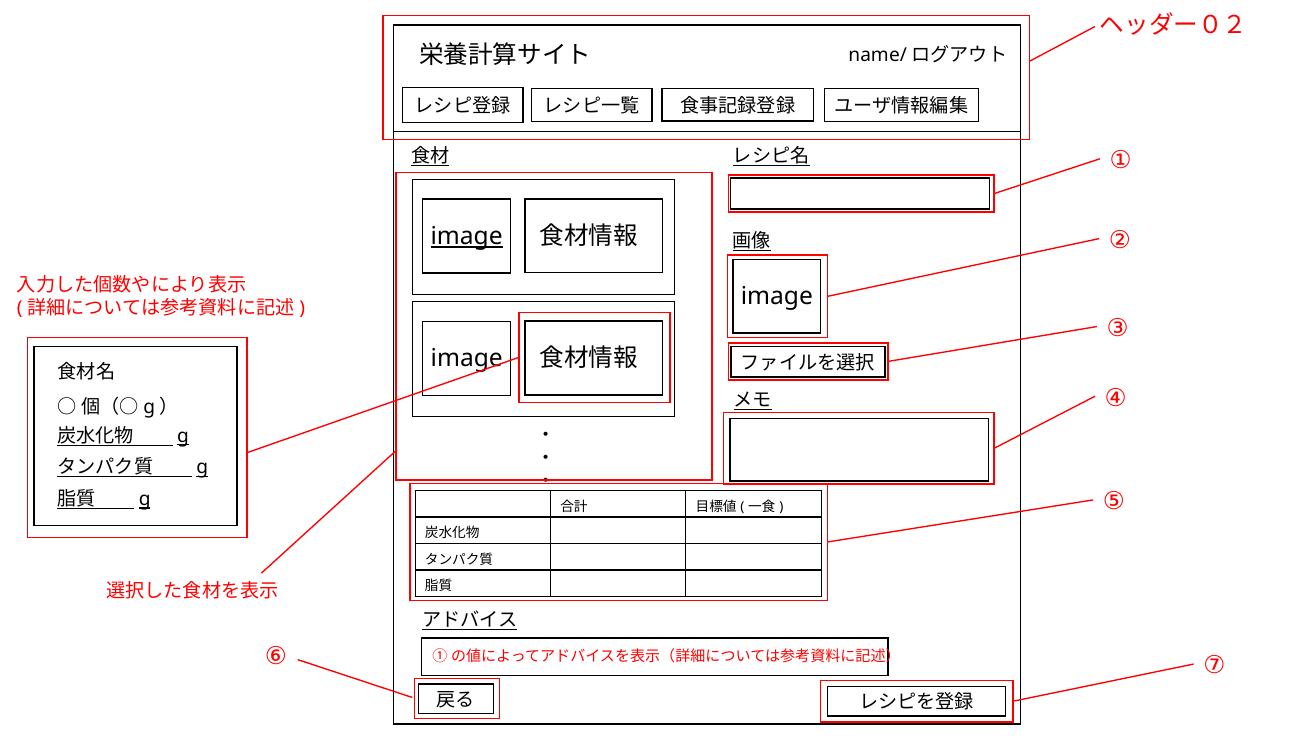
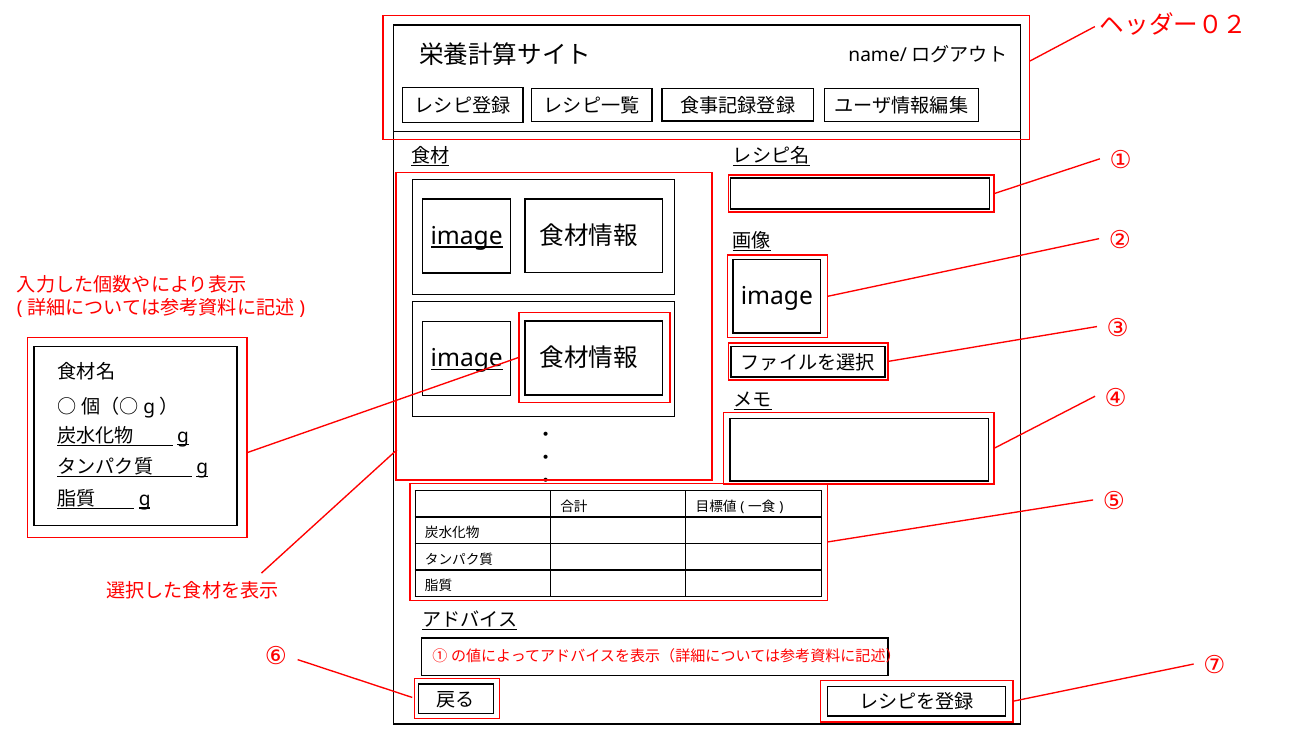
image at (467, 359) underline: none -> present
